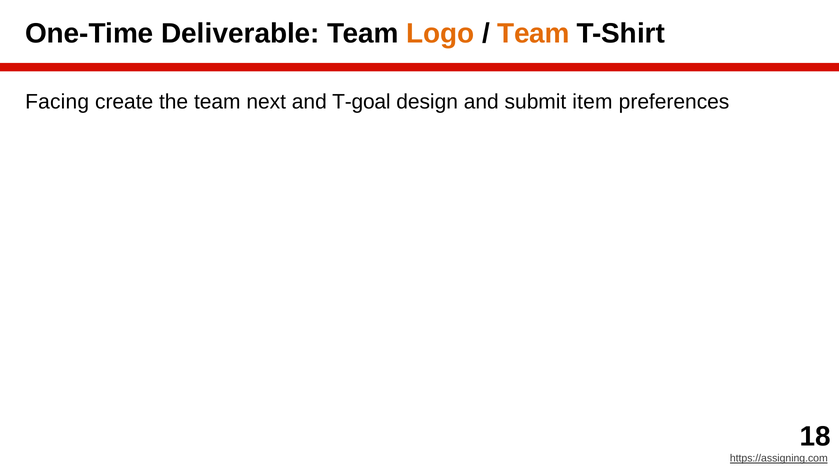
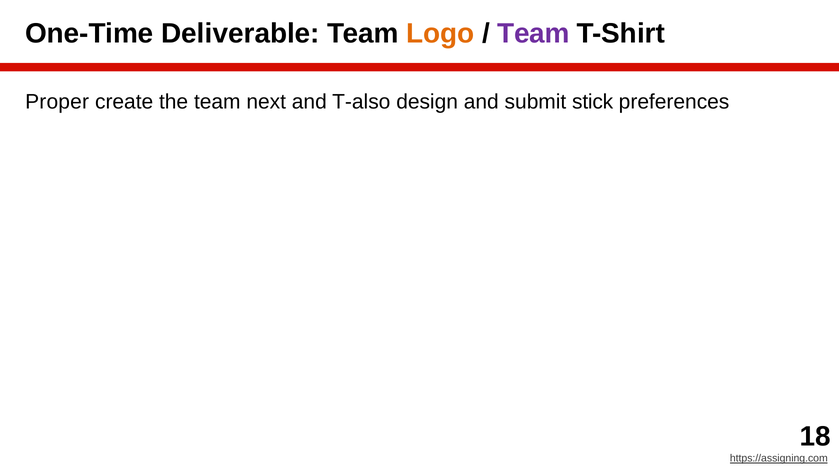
Team at (533, 33) colour: orange -> purple
Facing: Facing -> Proper
T-goal: T-goal -> T-also
item: item -> stick
